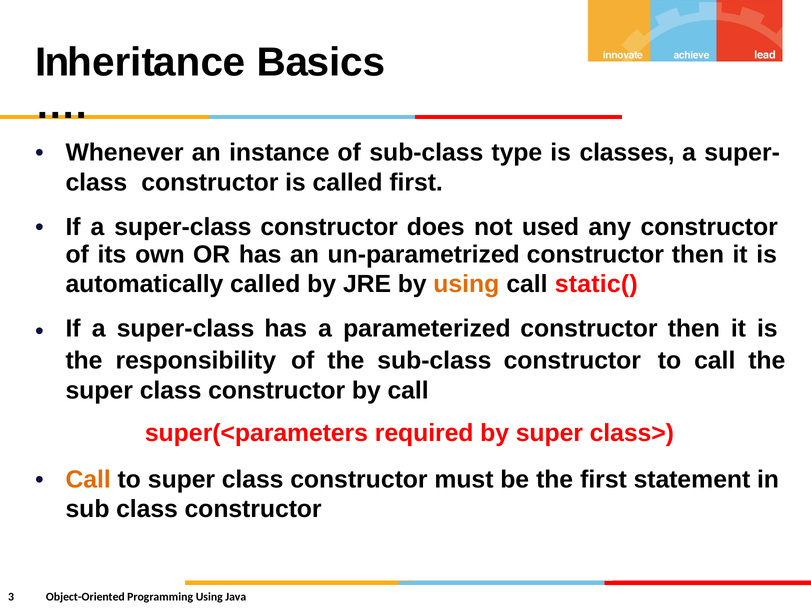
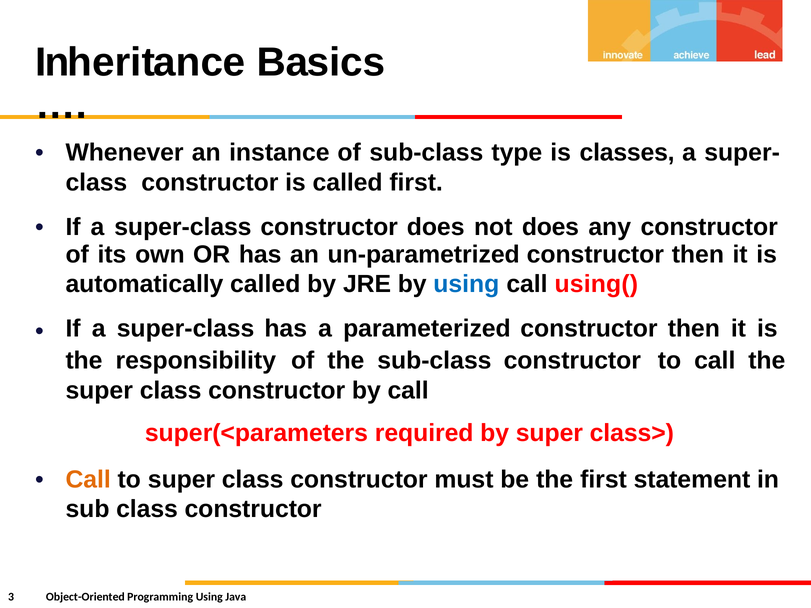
not used: used -> does
using at (466, 284) colour: orange -> blue
static(: static( -> using(
